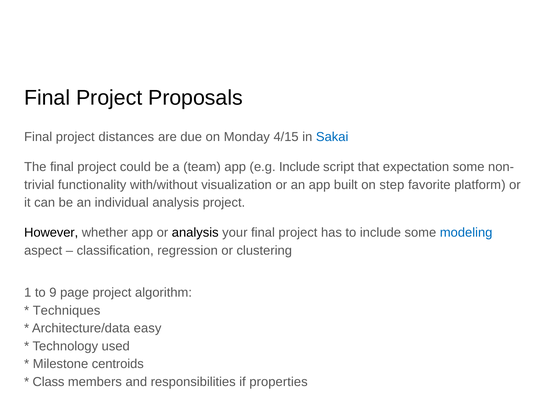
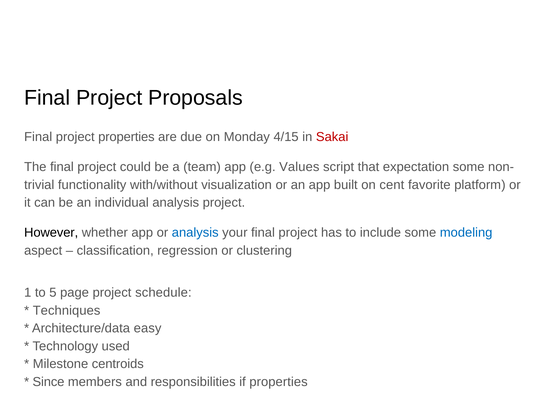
project distances: distances -> properties
Sakai colour: blue -> red
e.g Include: Include -> Values
step: step -> cent
analysis at (195, 233) colour: black -> blue
9: 9 -> 5
algorithm: algorithm -> schedule
Class: Class -> Since
